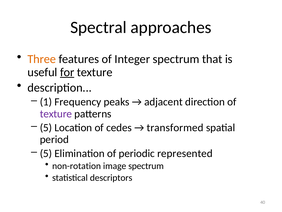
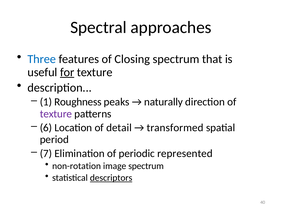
Three colour: orange -> blue
Integer: Integer -> Closing
Frequency: Frequency -> Roughness
adjacent: adjacent -> naturally
5 at (46, 127): 5 -> 6
cedes: cedes -> detail
5 at (46, 153): 5 -> 7
descriptors underline: none -> present
